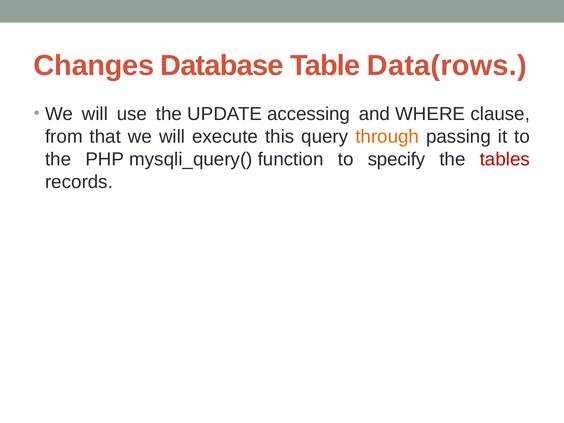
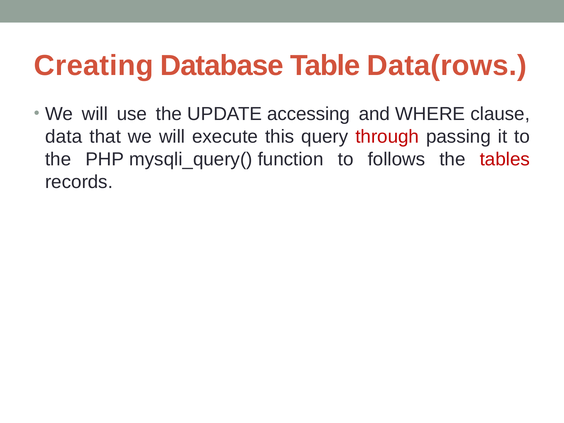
Changes: Changes -> Creating
from: from -> data
through colour: orange -> red
specify: specify -> follows
